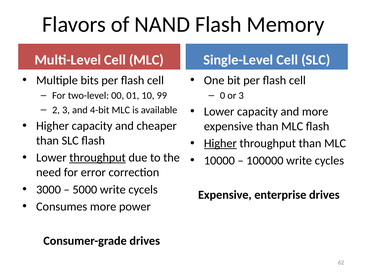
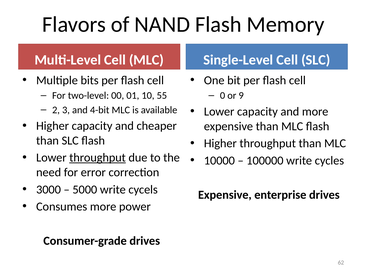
99: 99 -> 55
or 3: 3 -> 9
Higher at (220, 143) underline: present -> none
